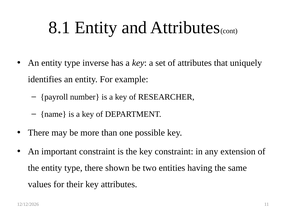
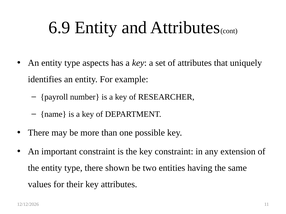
8.1: 8.1 -> 6.9
inverse: inverse -> aspects
